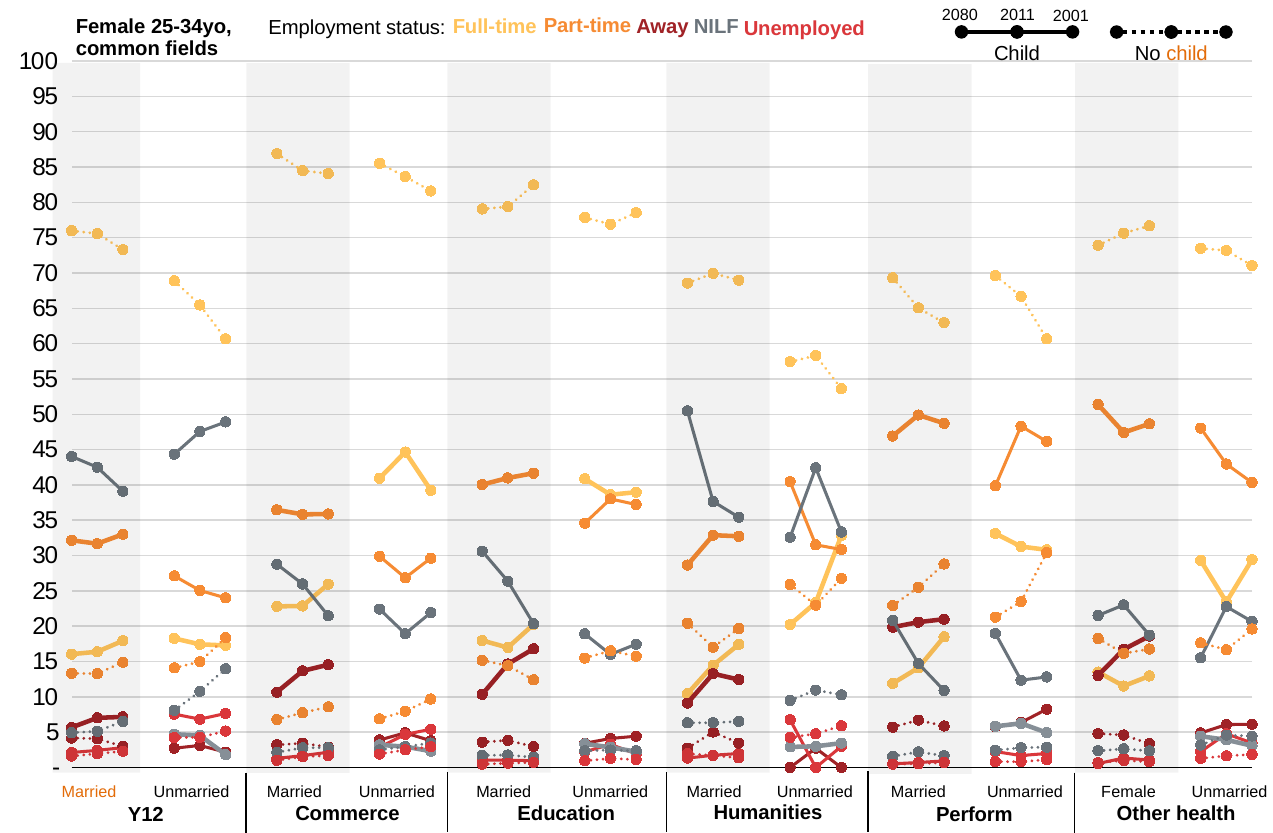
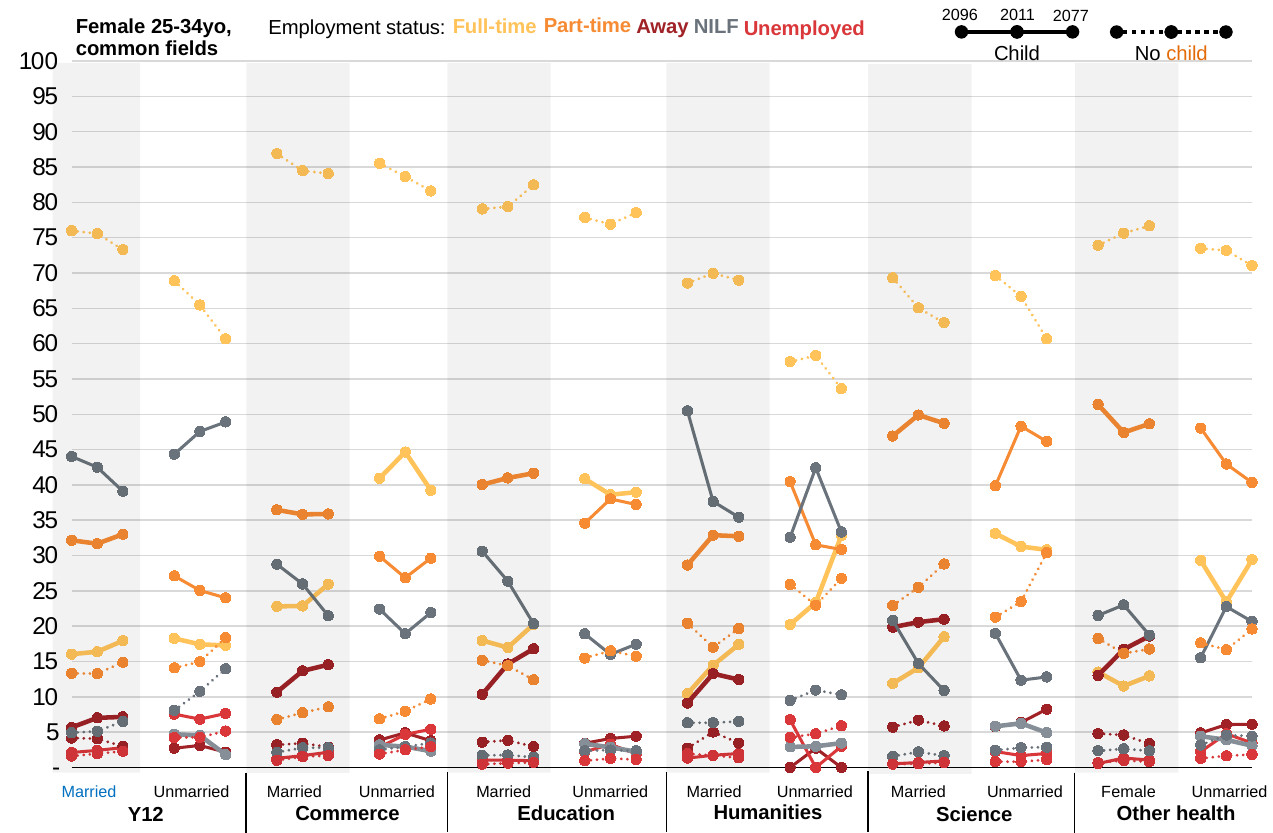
2080: 2080 -> 2096
2001: 2001 -> 2077
Married at (89, 792) colour: orange -> blue
Perform: Perform -> Science
